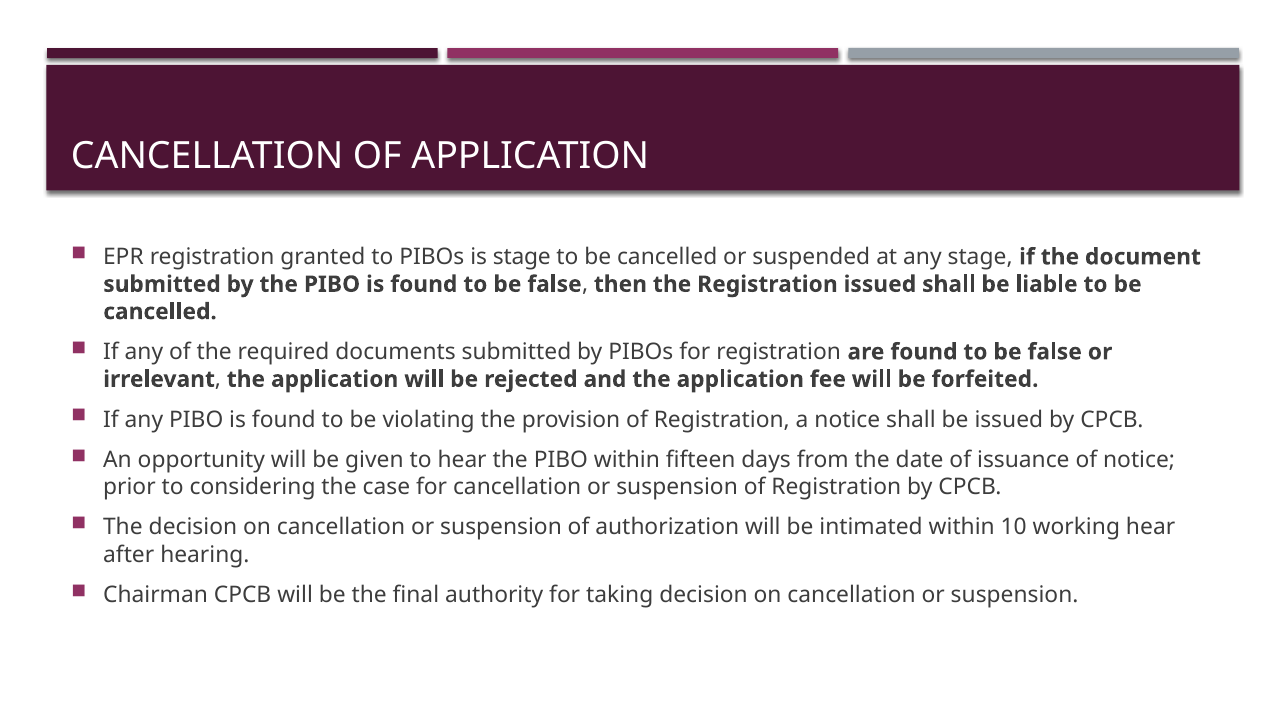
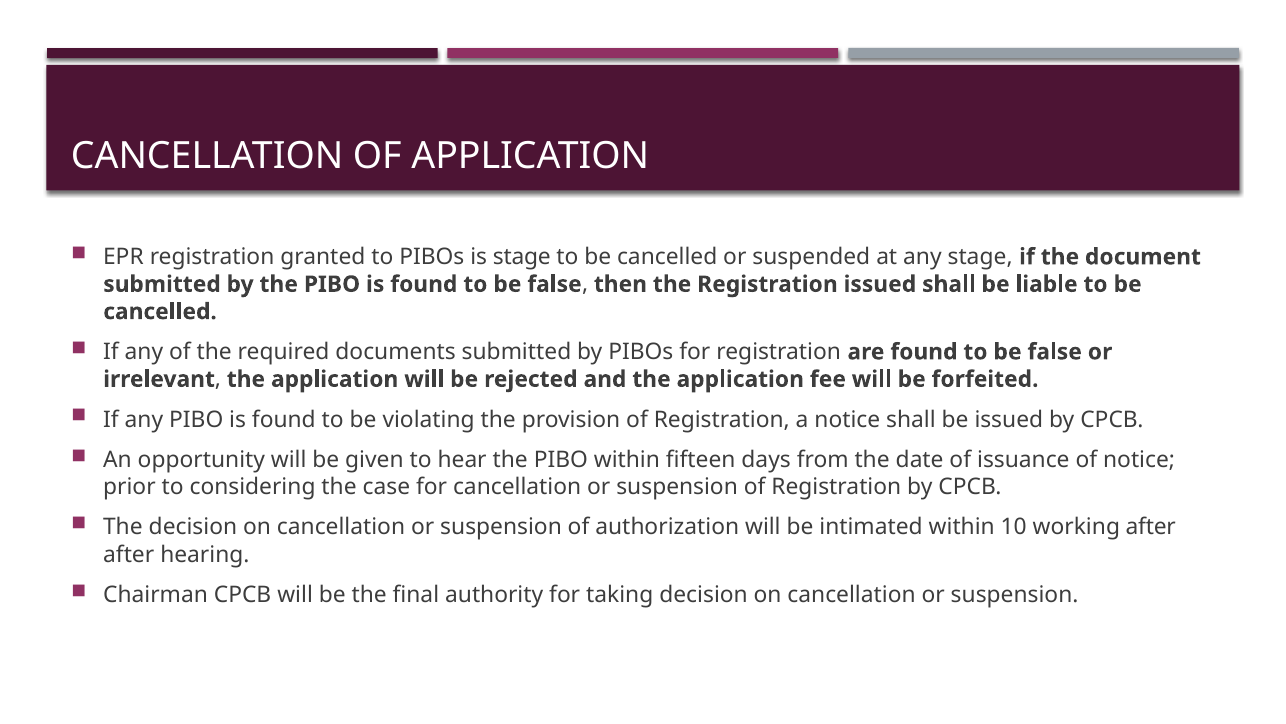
working hear: hear -> after
